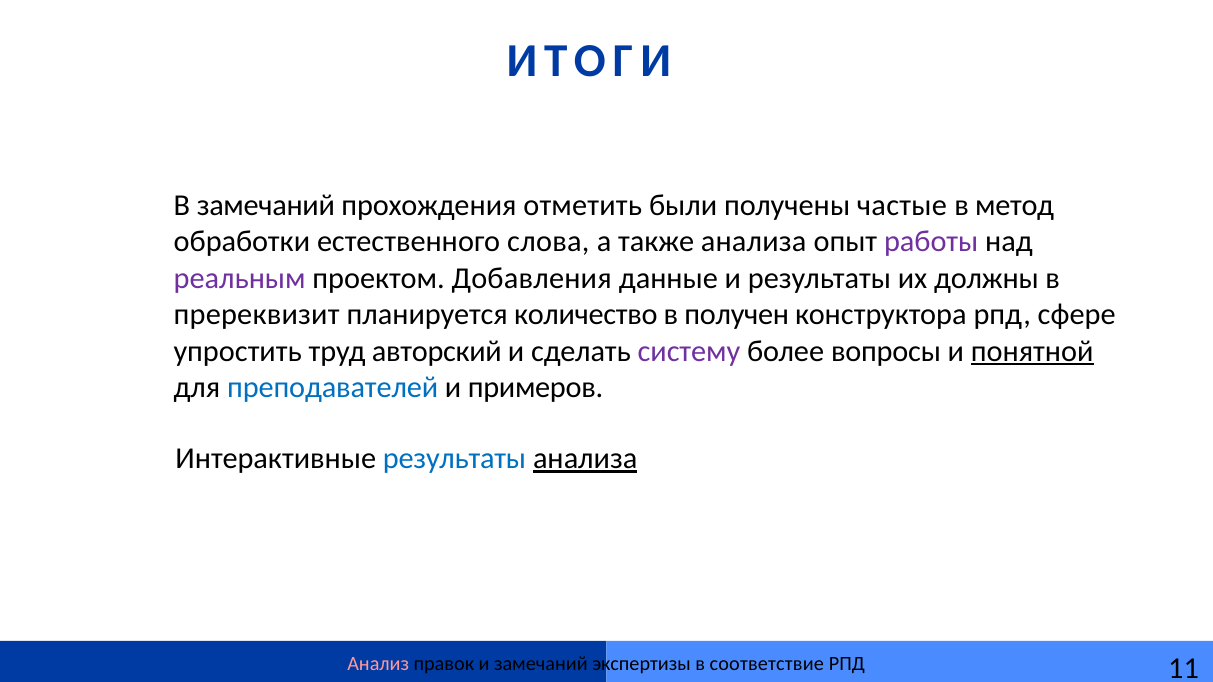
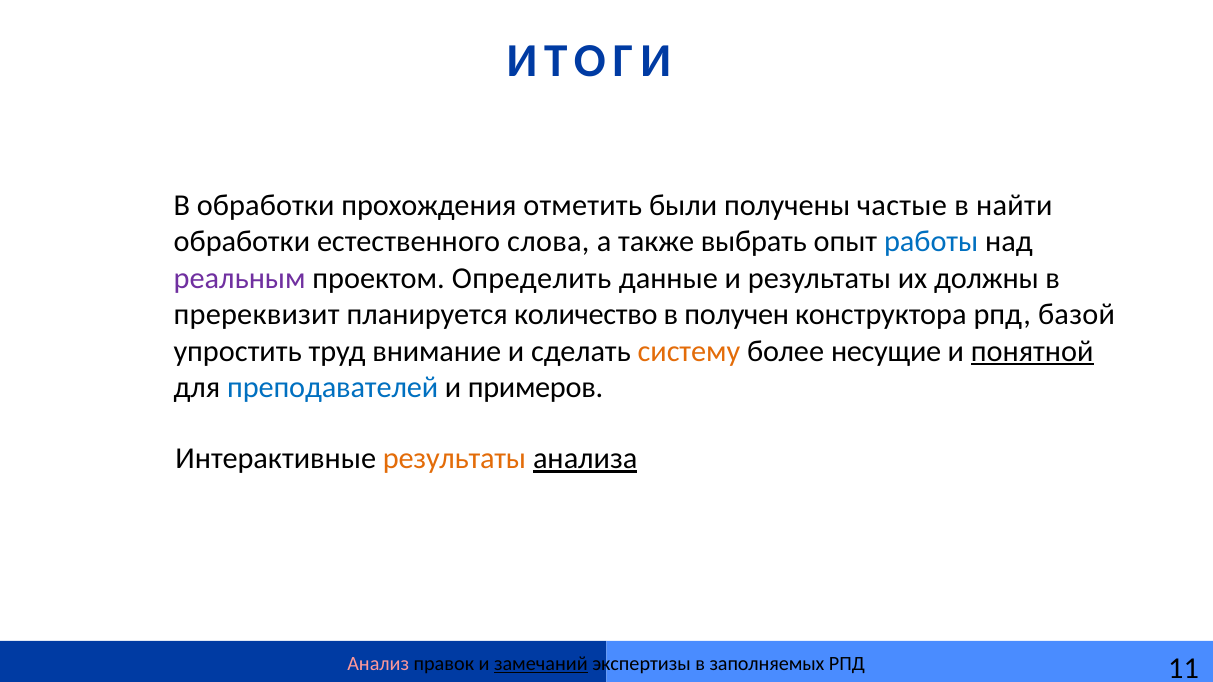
В замечаний: замечаний -> обработки
метод: метод -> найти
также анализа: анализа -> выбрать
работы colour: purple -> blue
Добавления: Добавления -> Определить
сфере: сфере -> базой
авторский: авторский -> внимание
систему colour: purple -> orange
вопросы: вопросы -> несущие
результаты at (455, 458) colour: blue -> orange
замечаний at (541, 664) underline: none -> present
соответствие: соответствие -> заполняемых
